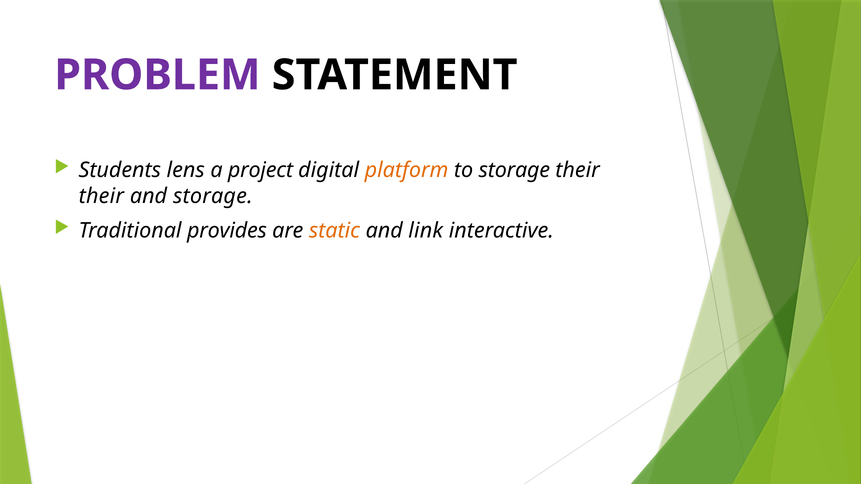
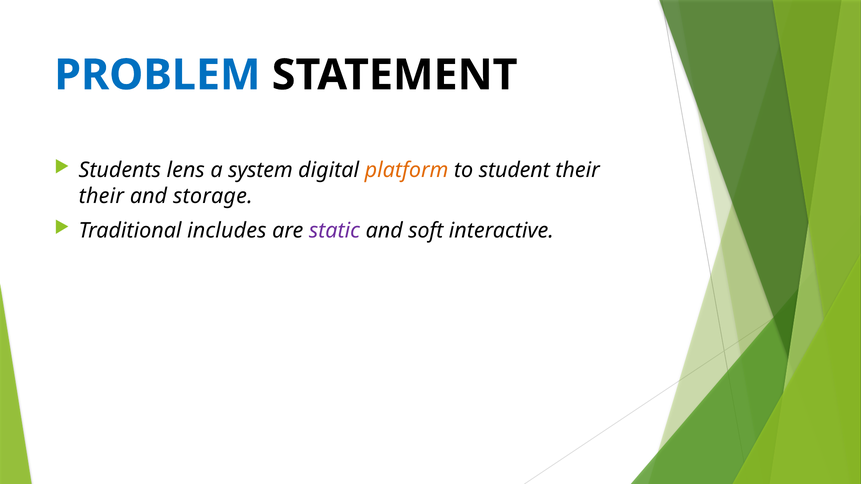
PROBLEM colour: purple -> blue
project: project -> system
to storage: storage -> student
provides: provides -> includes
static colour: orange -> purple
link: link -> soft
